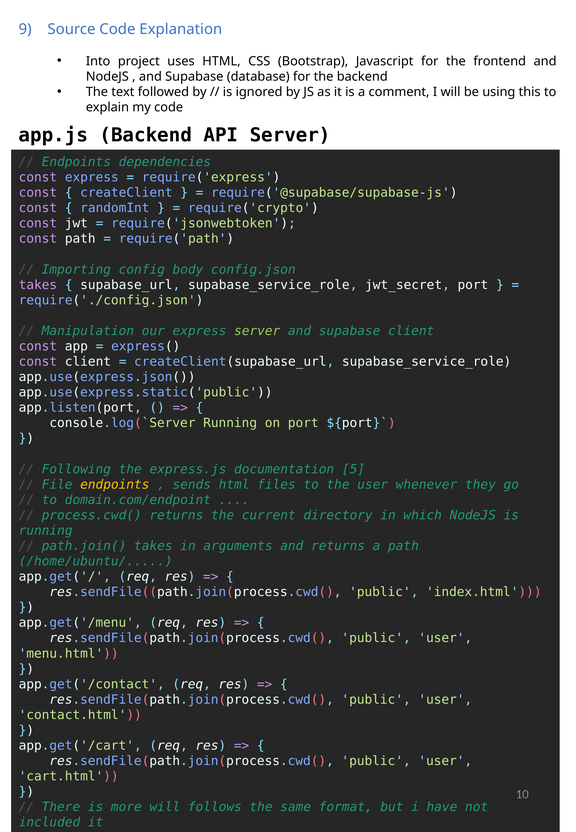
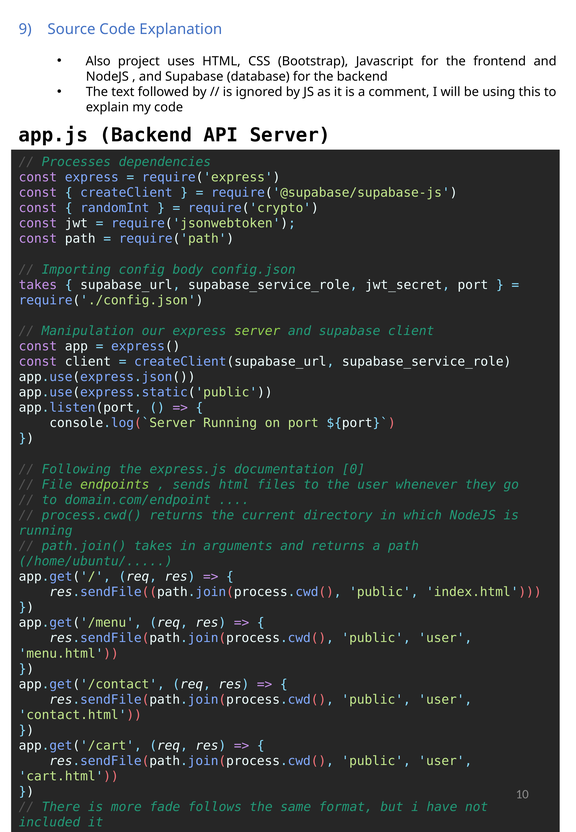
Into: Into -> Also
Endpoints at (76, 162): Endpoints -> Processes
5: 5 -> 0
endpoints at (115, 485) colour: yellow -> light green
more will: will -> fade
